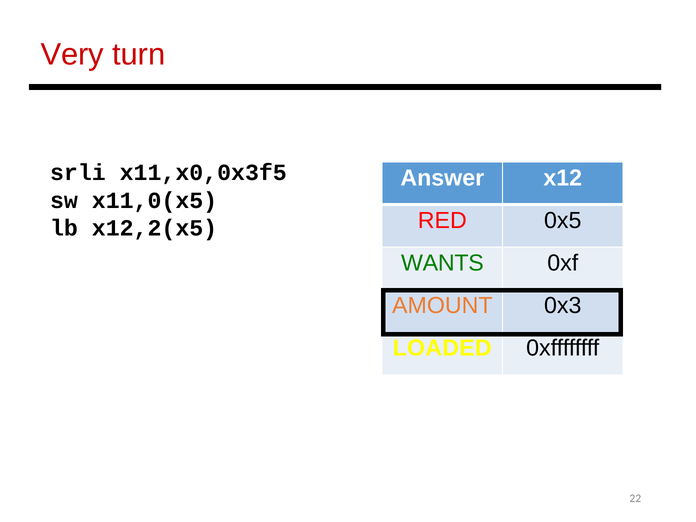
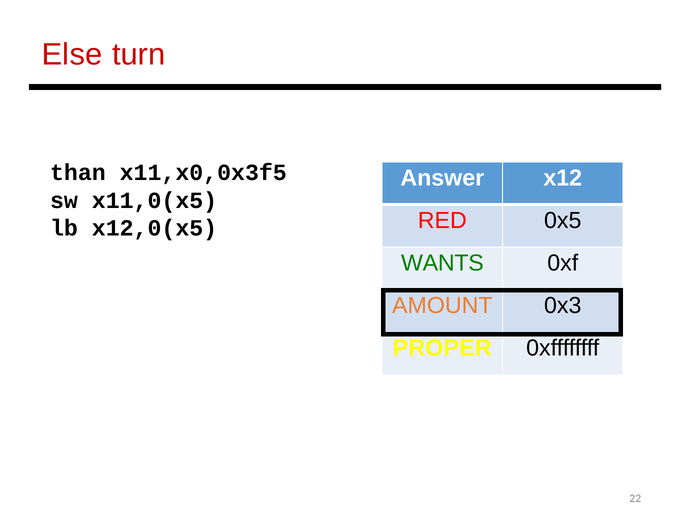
Very: Very -> Else
srli: srli -> than
x12,2(x5: x12,2(x5 -> x12,0(x5
LOADED: LOADED -> PROPER
